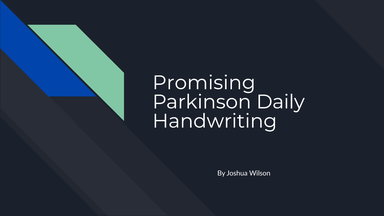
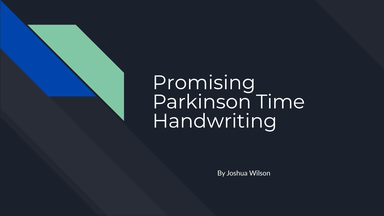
Daily: Daily -> Time
